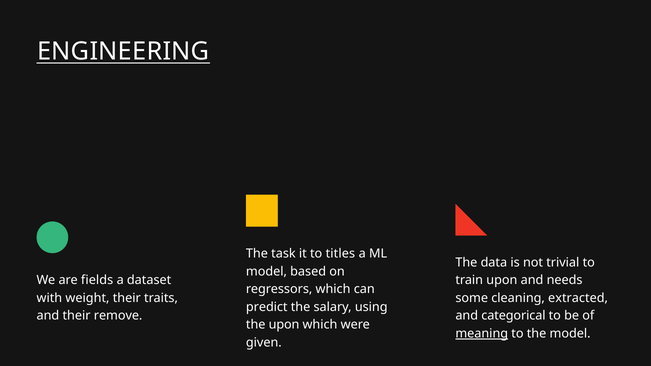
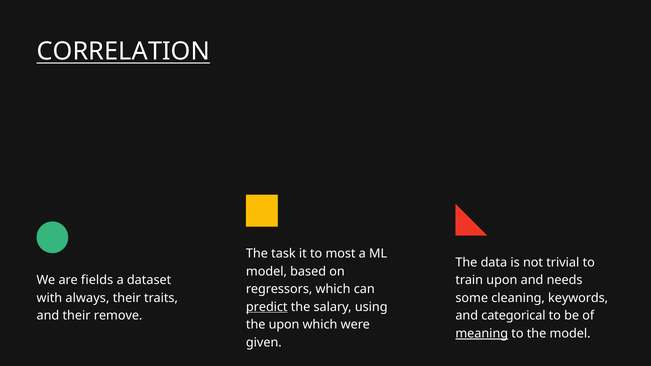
ENGINEERING: ENGINEERING -> CORRELATION
titles: titles -> most
weight: weight -> always
extracted: extracted -> keywords
predict underline: none -> present
